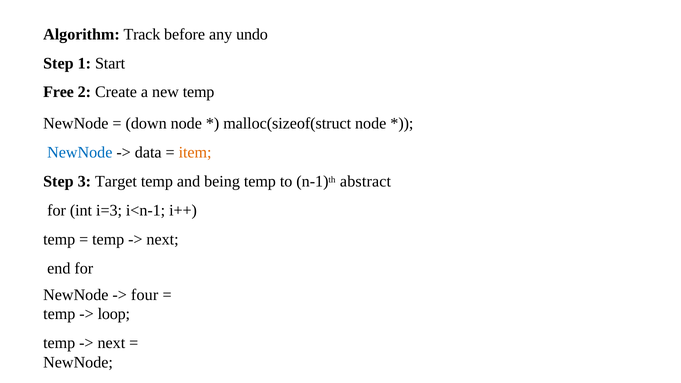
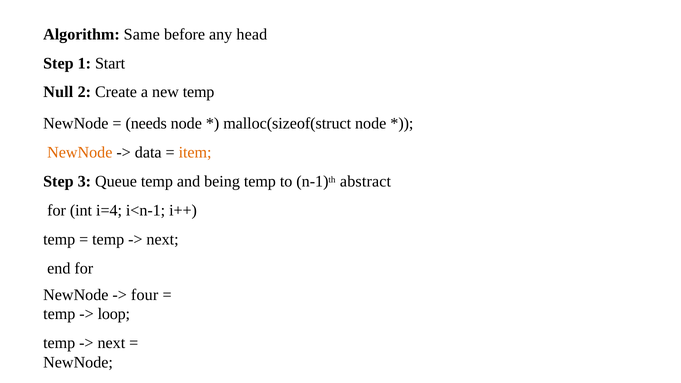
Track: Track -> Same
undo: undo -> head
Free: Free -> Null
down: down -> needs
NewNode at (80, 153) colour: blue -> orange
Target: Target -> Queue
i=3: i=3 -> i=4
